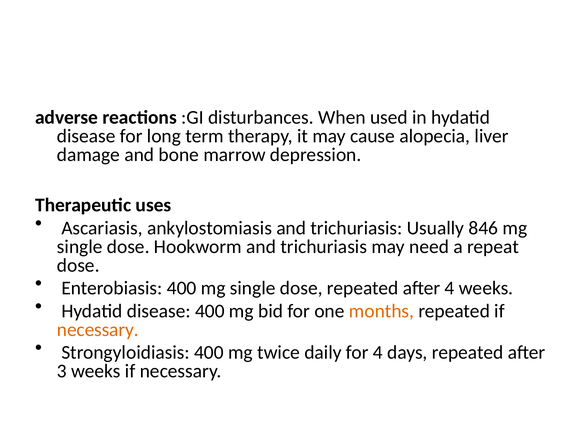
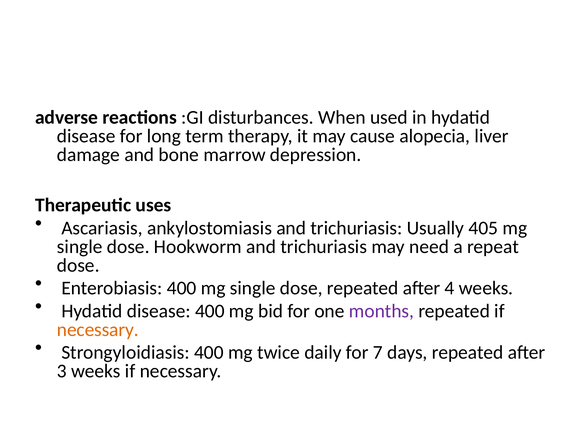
846: 846 -> 405
months colour: orange -> purple
for 4: 4 -> 7
